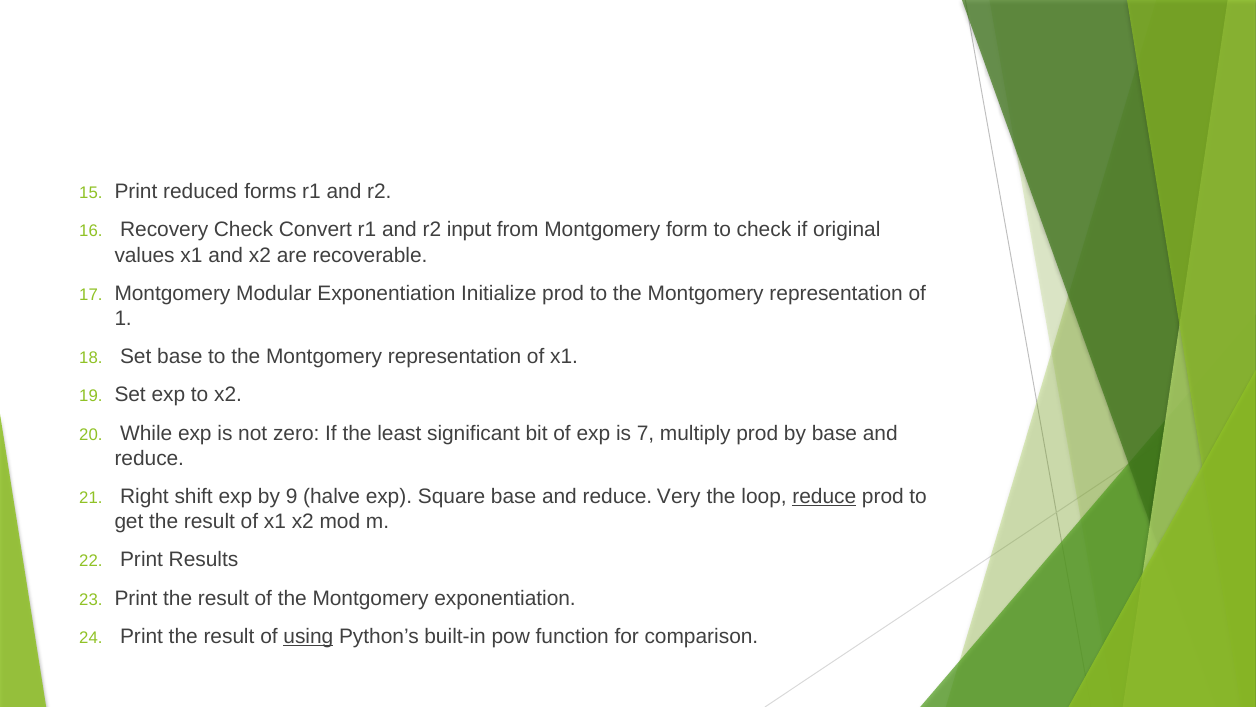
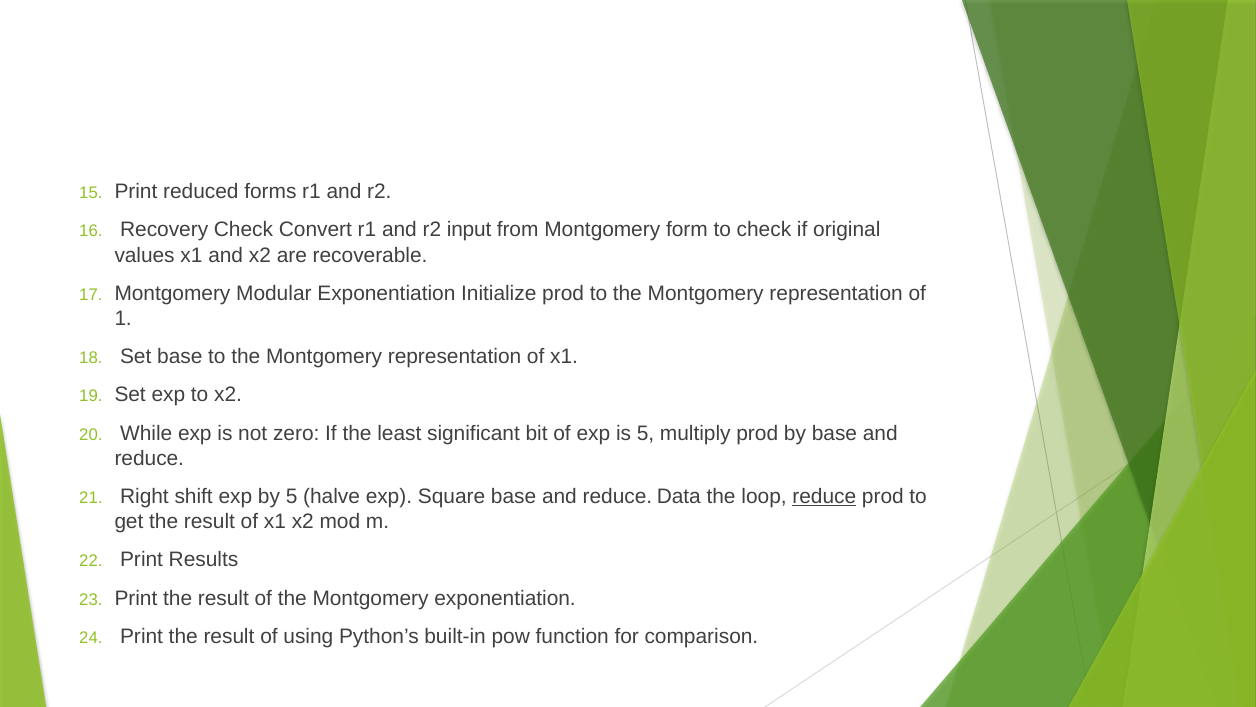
is 7: 7 -> 5
by 9: 9 -> 5
Very: Very -> Data
using underline: present -> none
